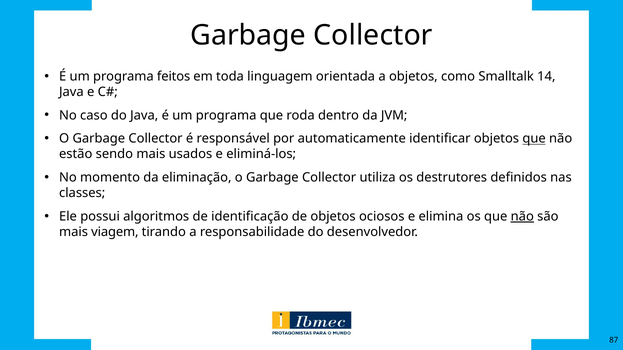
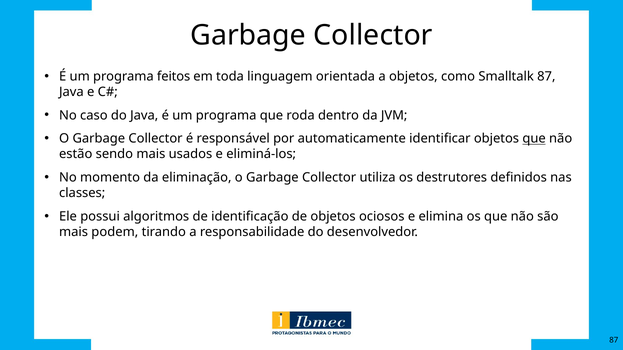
Smalltalk 14: 14 -> 87
não at (522, 217) underline: present -> none
viagem: viagem -> podem
